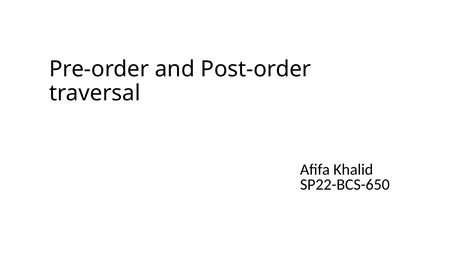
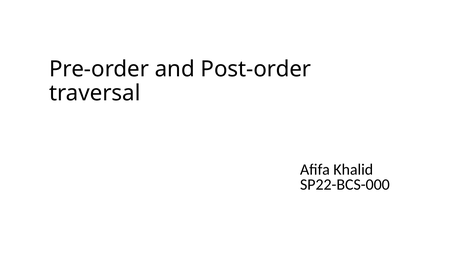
SP22-BCS-650: SP22-BCS-650 -> SP22-BCS-000
